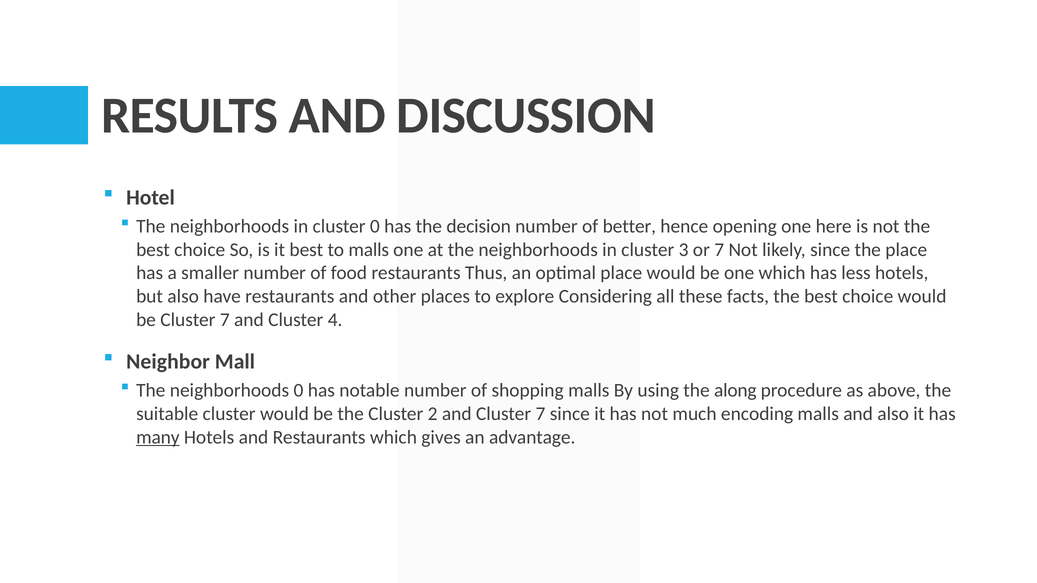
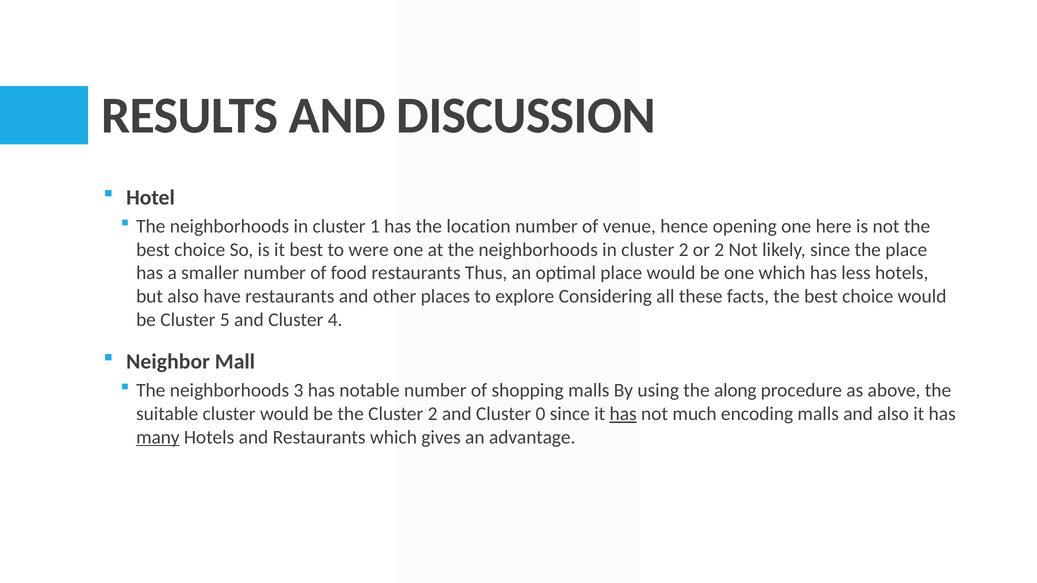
cluster 0: 0 -> 1
decision: decision -> location
better: better -> venue
to malls: malls -> were
in cluster 3: 3 -> 2
or 7: 7 -> 2
be Cluster 7: 7 -> 5
neighborhoods 0: 0 -> 3
and Cluster 7: 7 -> 0
has at (623, 414) underline: none -> present
